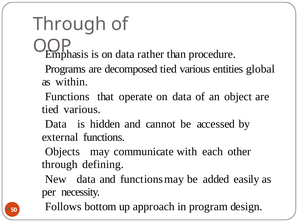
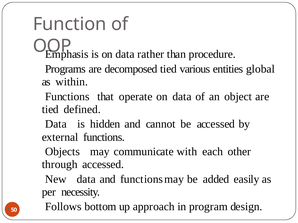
Through at (70, 24): Through -> Function
various at (82, 110): various -> defined
through defining: defining -> accessed
